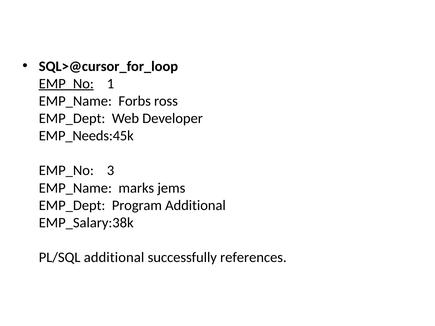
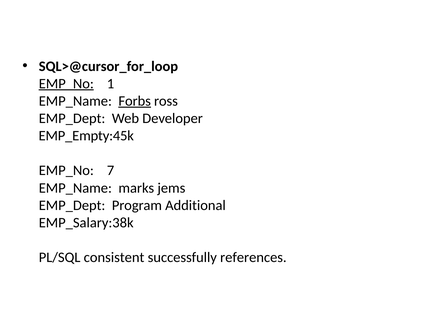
Forbs underline: none -> present
EMP_Needs:45k: EMP_Needs:45k -> EMP_Empty:45k
3: 3 -> 7
PL/SQL additional: additional -> consistent
